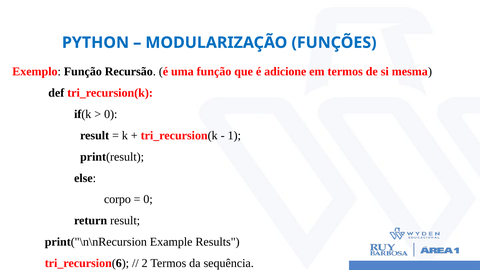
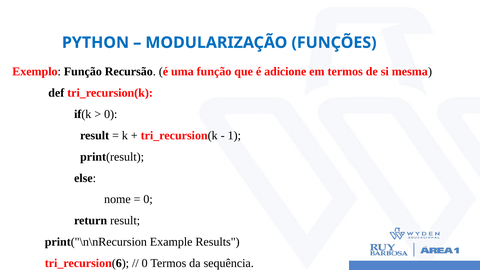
corpo: corpo -> nome
2 at (145, 263): 2 -> 0
